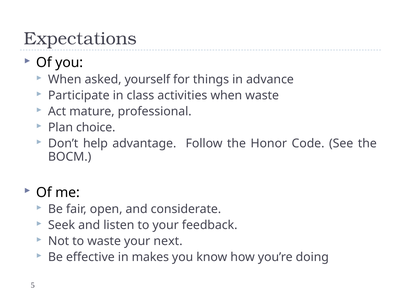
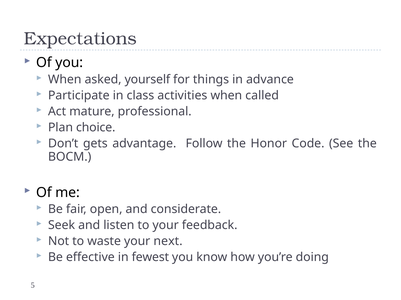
when waste: waste -> called
help: help -> gets
makes: makes -> fewest
